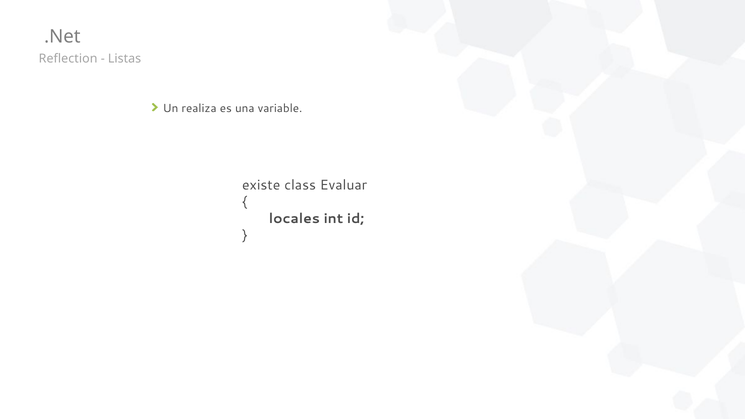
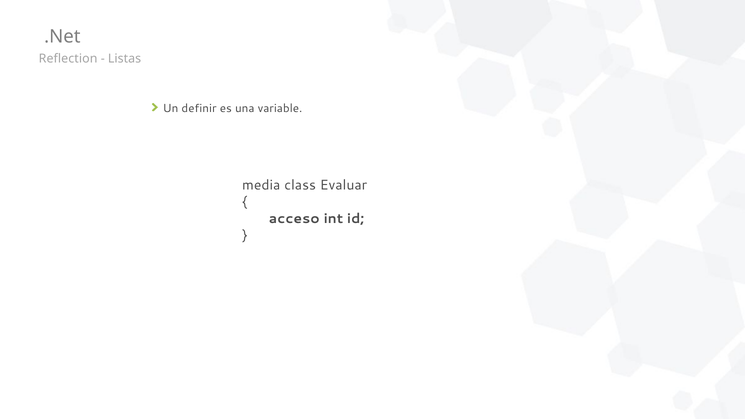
realiza: realiza -> definir
existe: existe -> media
locales: locales -> acceso
